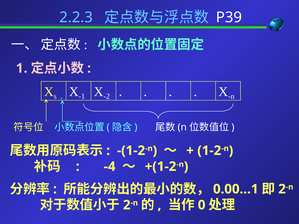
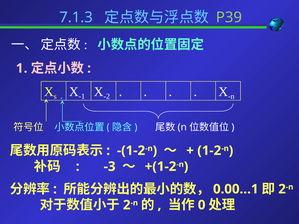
2.2.3: 2.2.3 -> 7.1.3
P39 colour: white -> light green
-4: -4 -> -3
